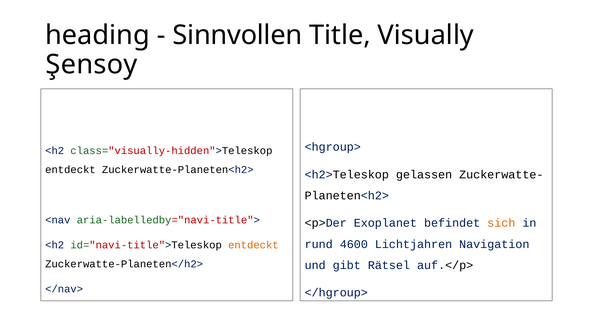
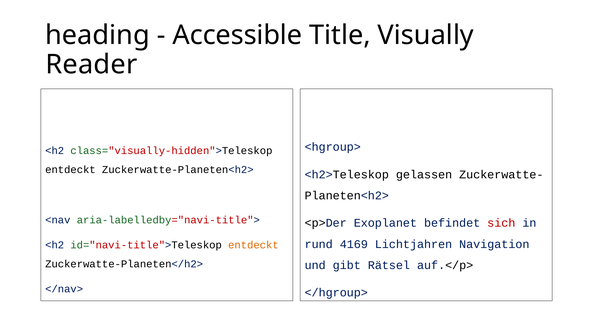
Sinnvollen: Sinnvollen -> Accessible
Şensoy: Şensoy -> Reader
sich colour: orange -> red
4600: 4600 -> 4169
